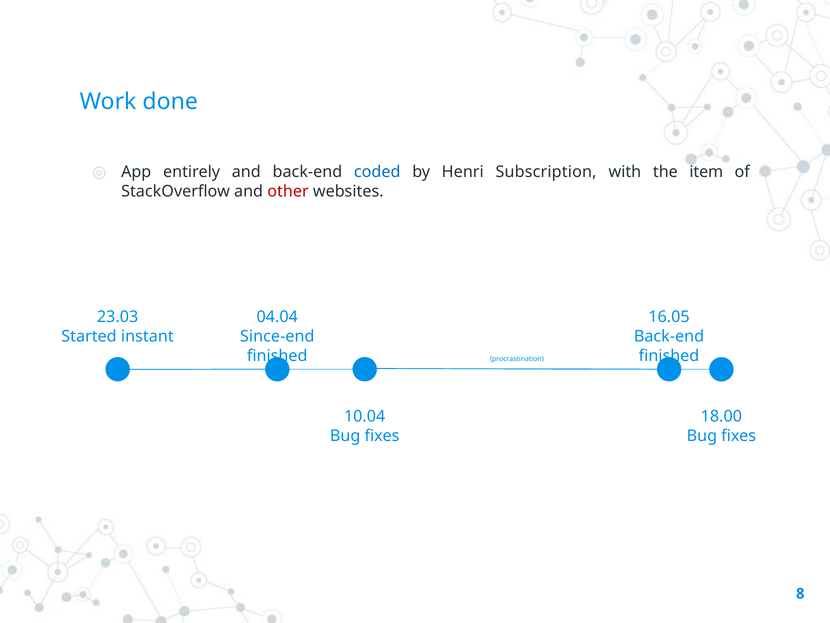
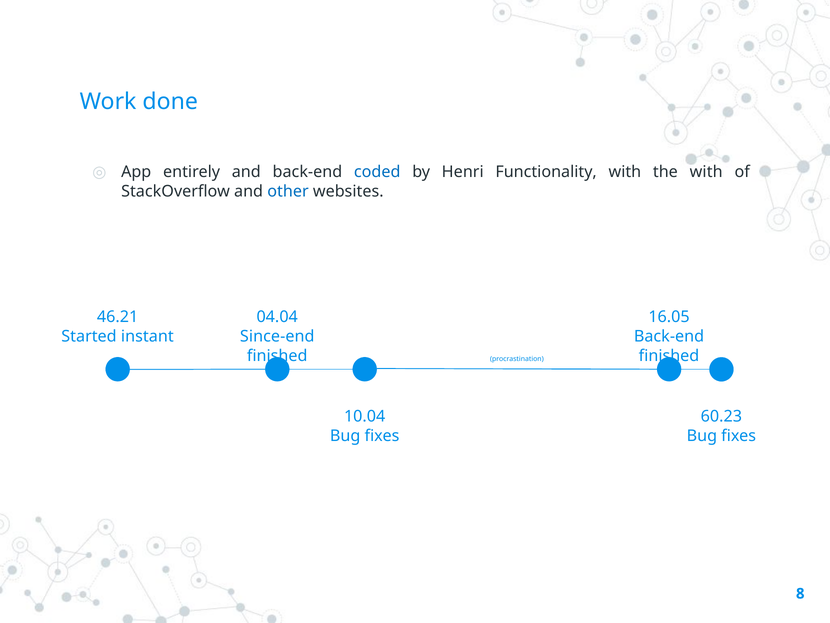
Subscription: Subscription -> Functionality
the item: item -> with
other colour: red -> blue
23.03: 23.03 -> 46.21
18.00: 18.00 -> 60.23
